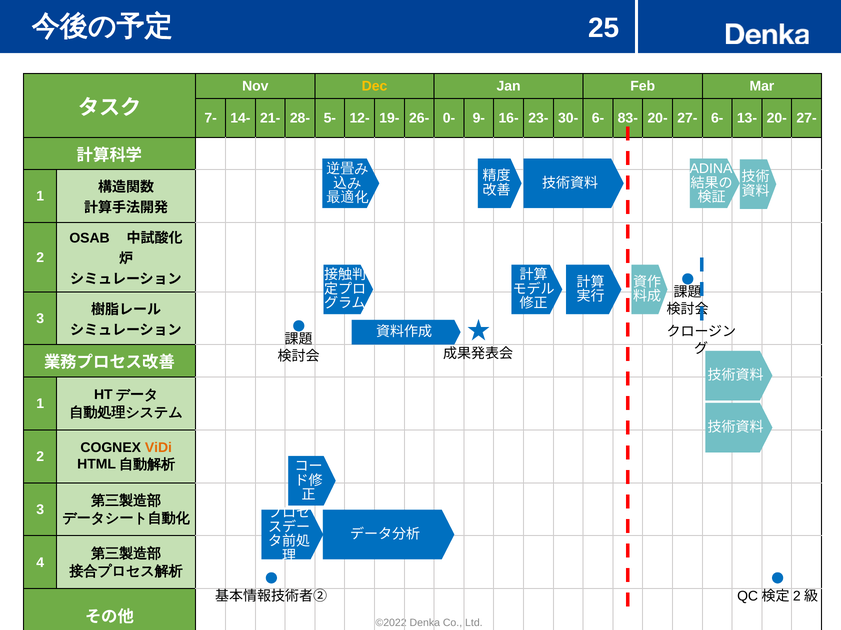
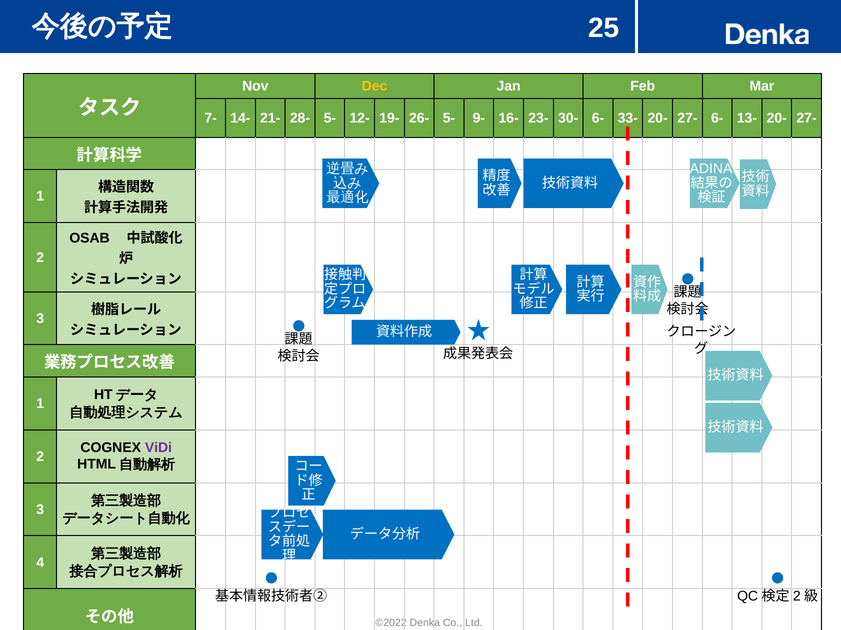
26- 0-: 0- -> 5-
83-: 83- -> 33-
ViDi colour: orange -> purple
